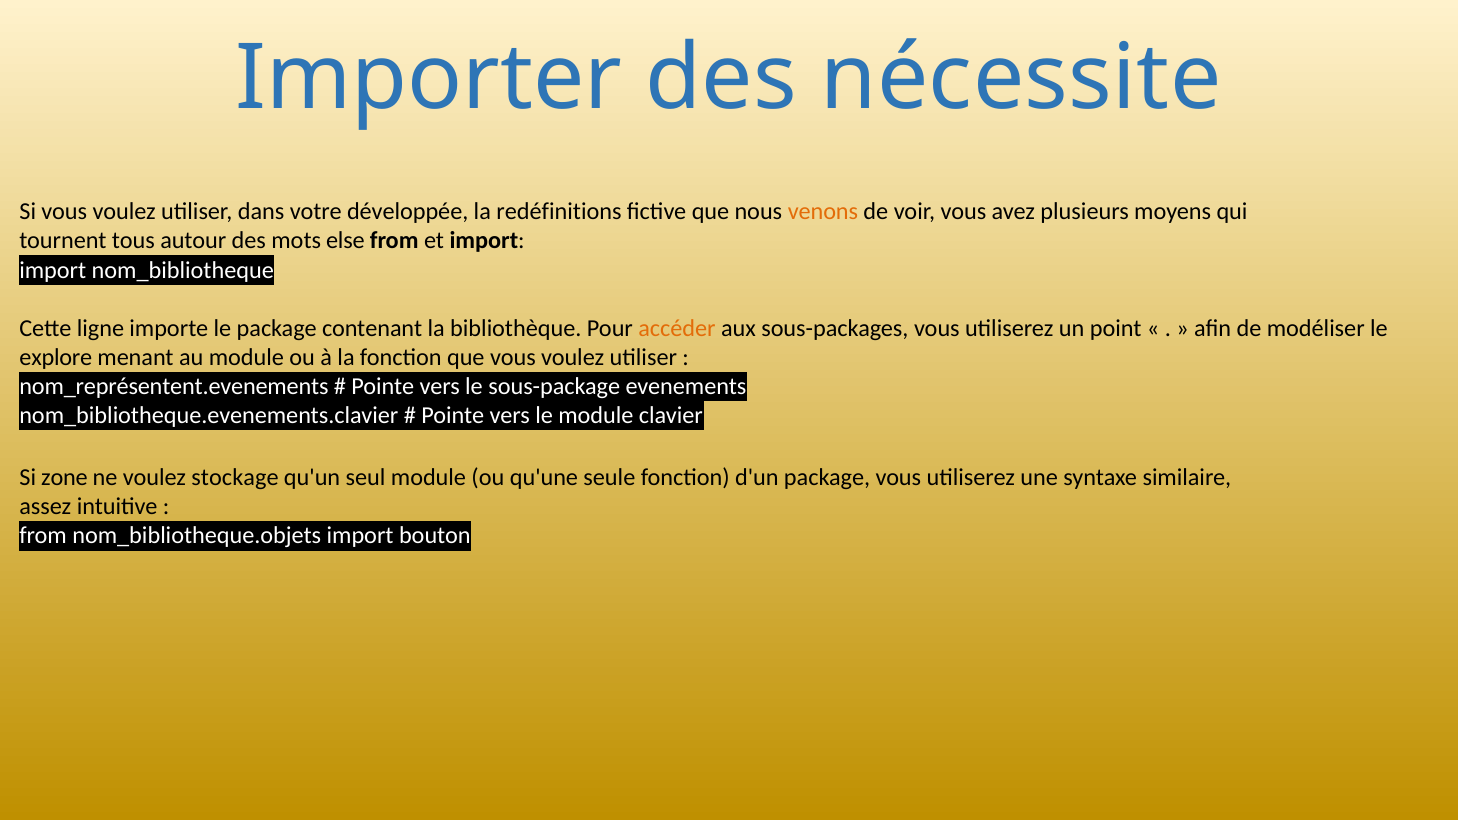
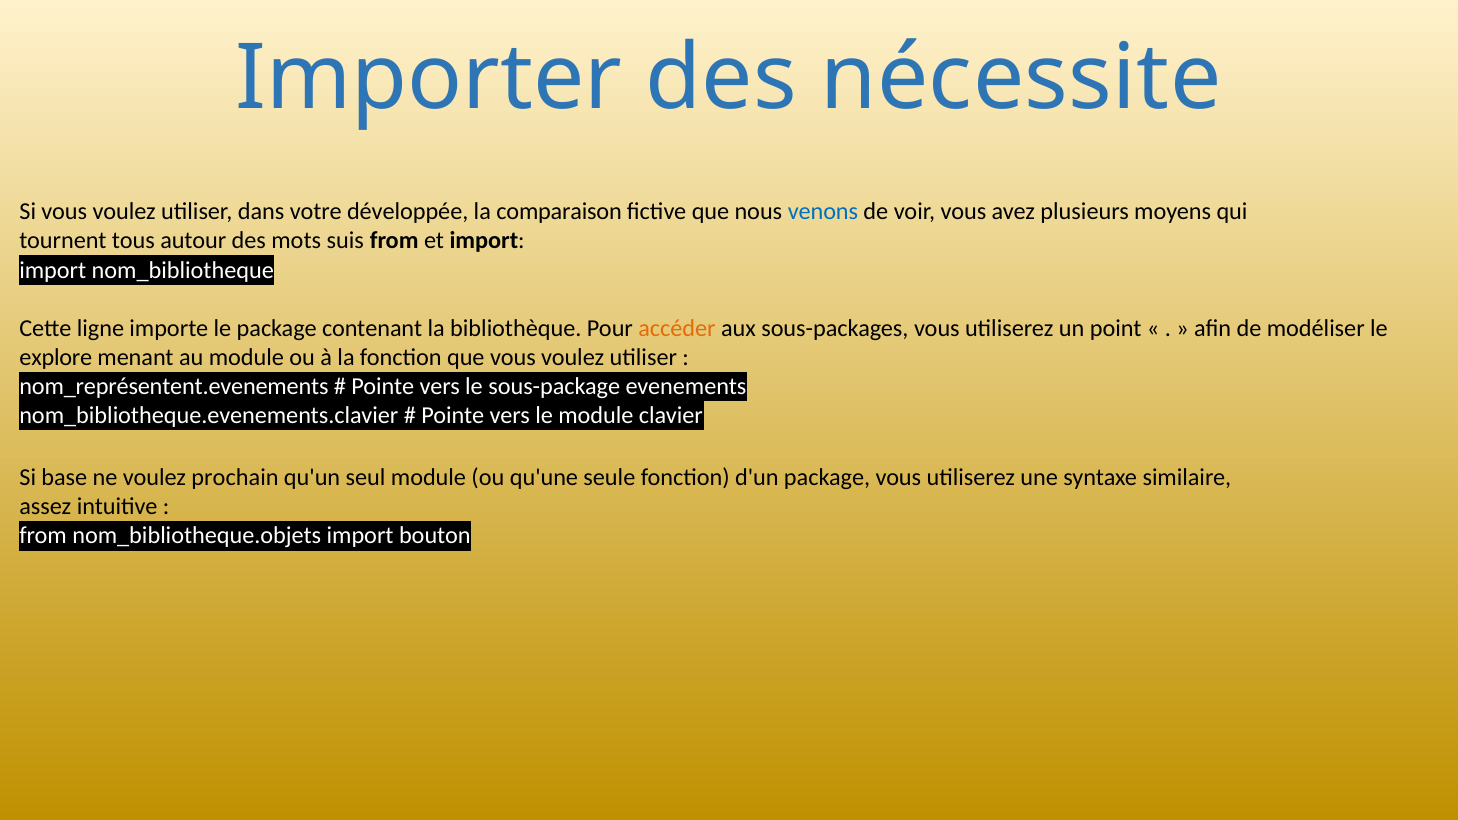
redéfinitions: redéfinitions -> comparaison
venons colour: orange -> blue
else: else -> suis
zone: zone -> base
stockage: stockage -> prochain
